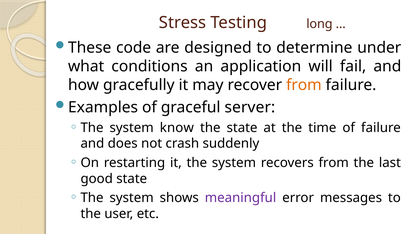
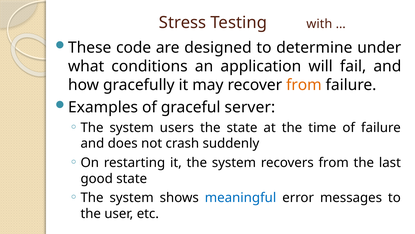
long: long -> with
know: know -> users
meaningful colour: purple -> blue
